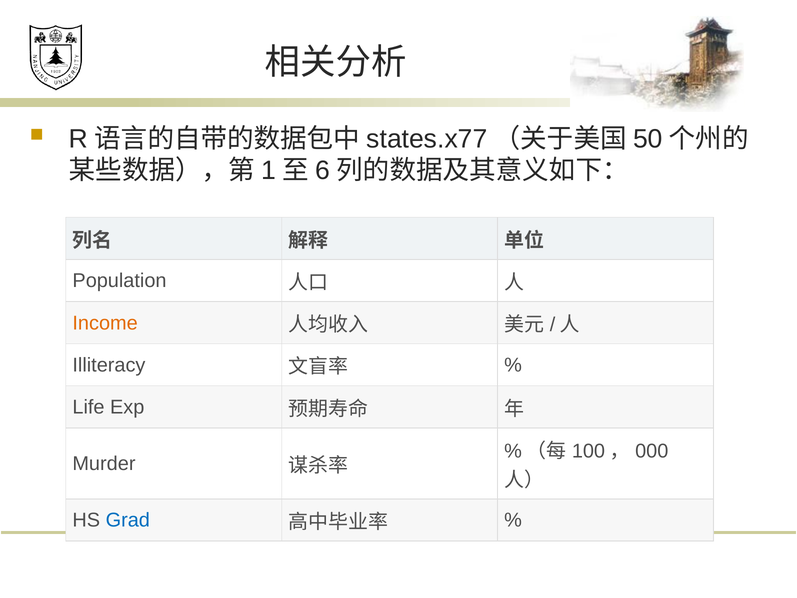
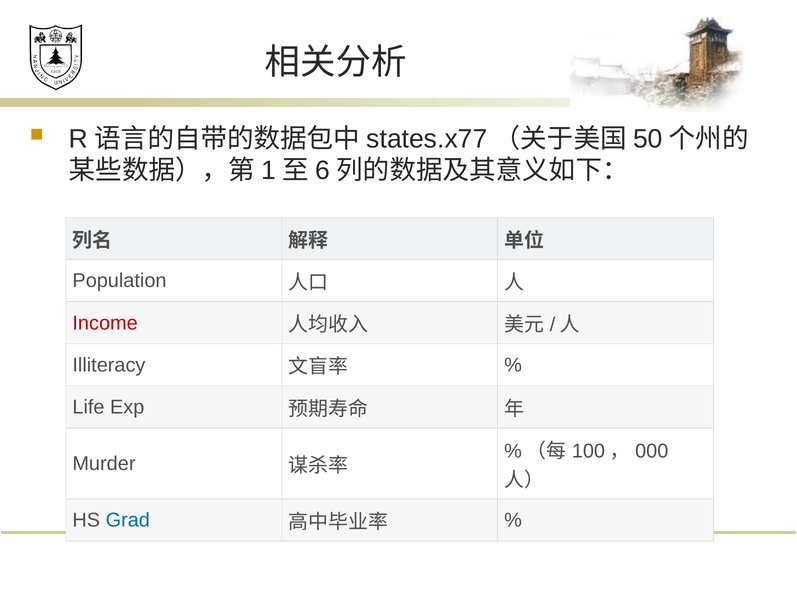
Income colour: orange -> red
